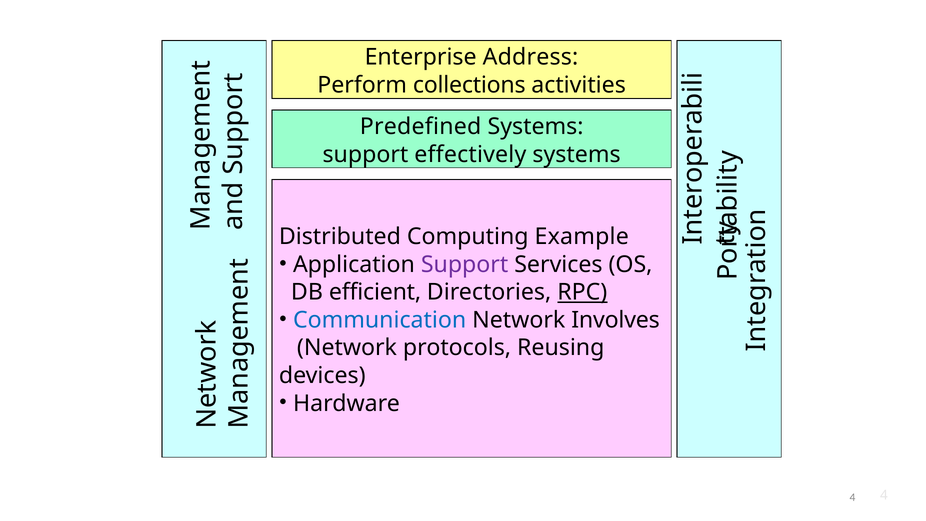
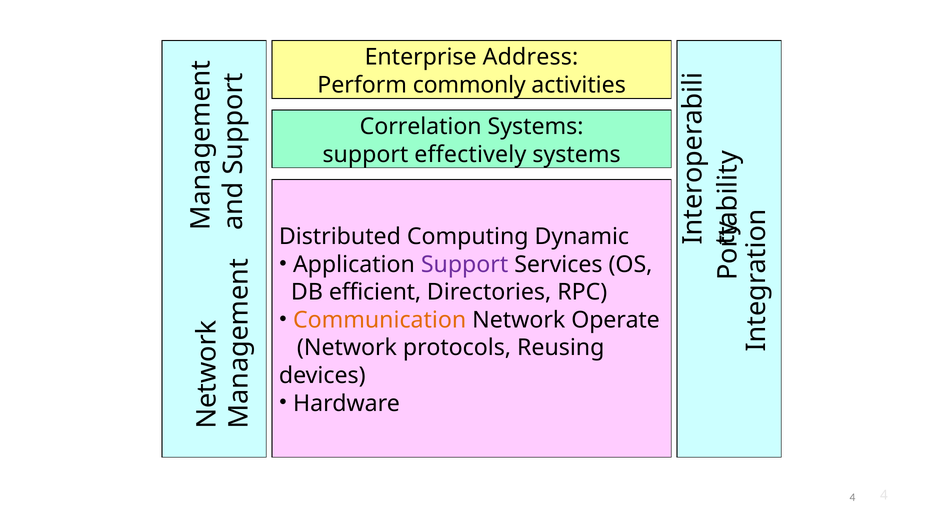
collections: collections -> commonly
Predefined: Predefined -> Correlation
Example: Example -> Dynamic
RPC underline: present -> none
Communication colour: blue -> orange
Involves: Involves -> Operate
